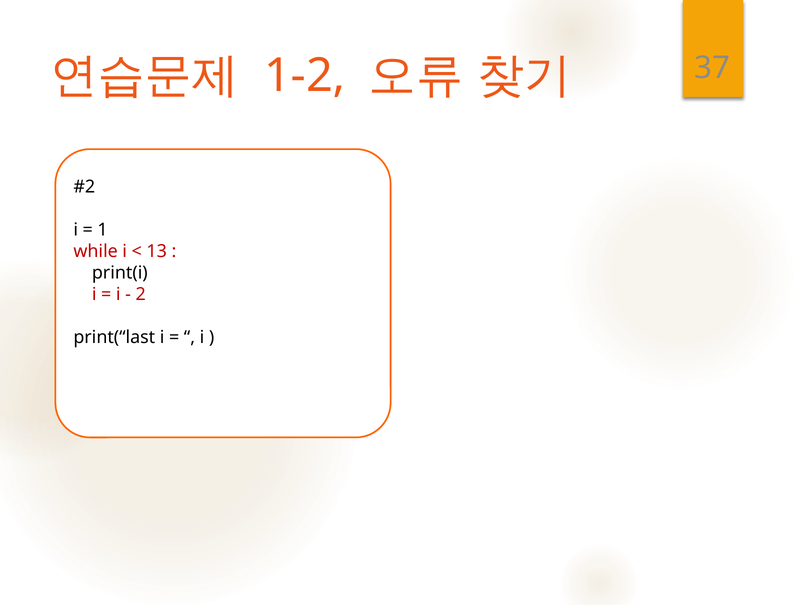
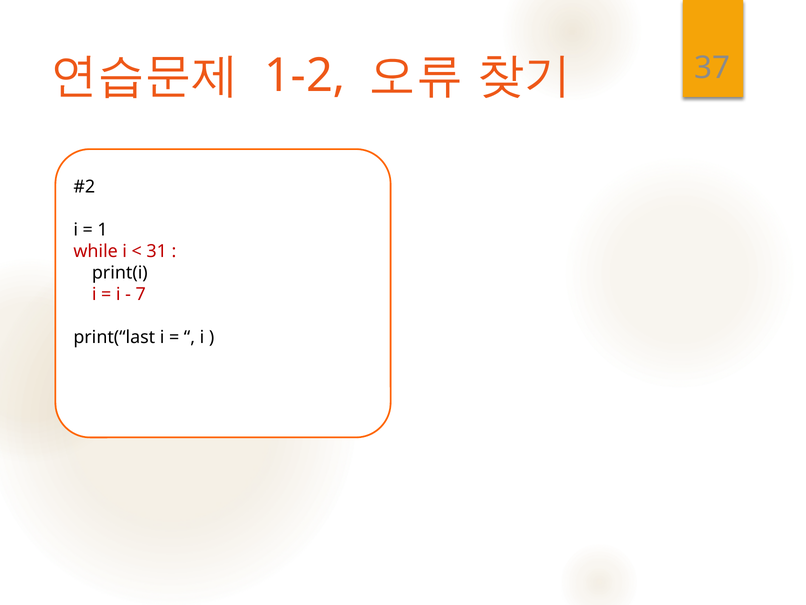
13: 13 -> 31
2: 2 -> 7
